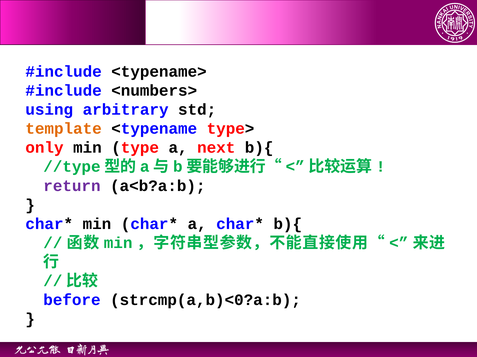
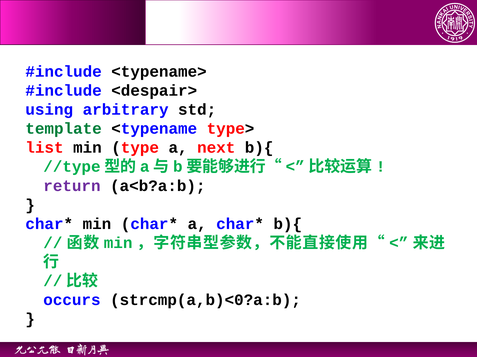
<numbers>: <numbers> -> <despair>
template colour: orange -> green
only: only -> list
before: before -> occurs
